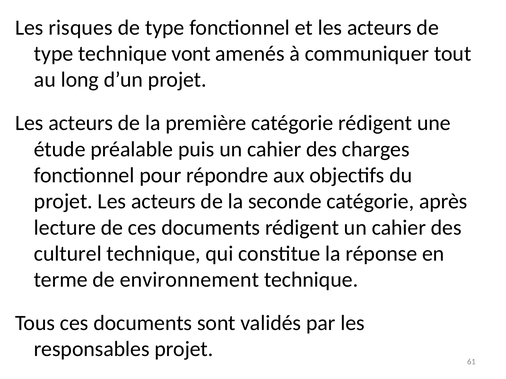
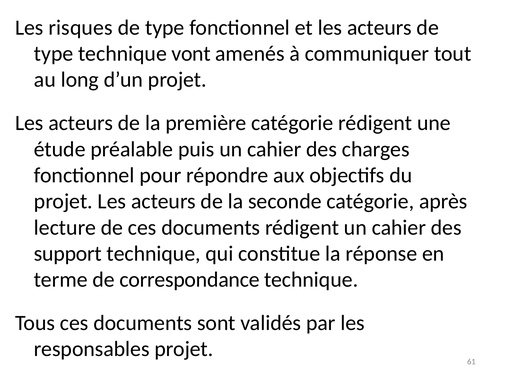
culturel: culturel -> support
environnement: environnement -> correspondance
